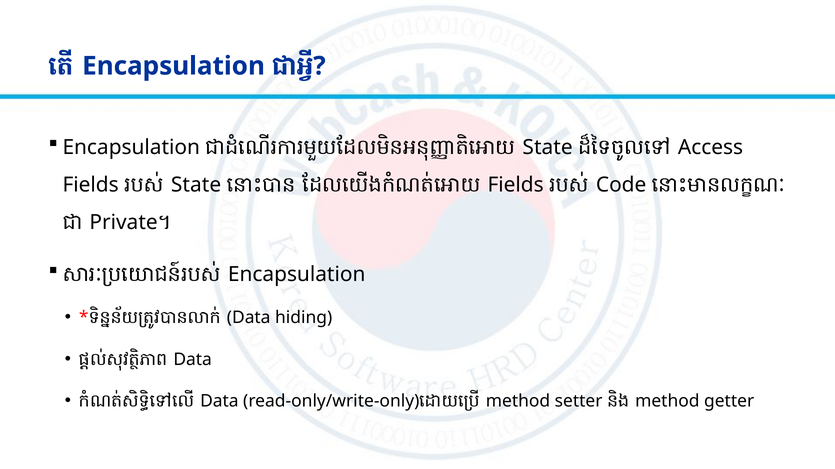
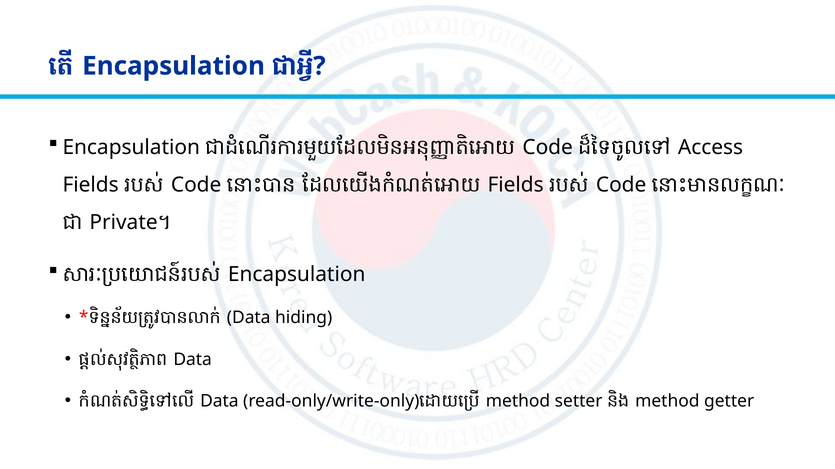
State at (548, 147): State -> Code
State at (196, 185): State -> Code
